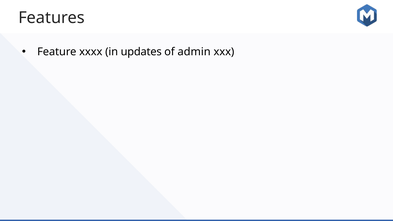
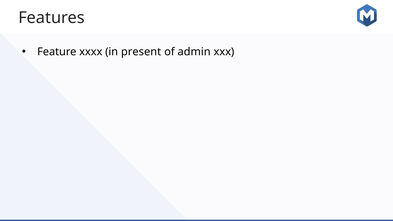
updates: updates -> present
